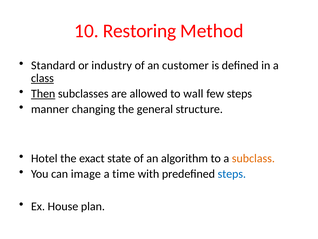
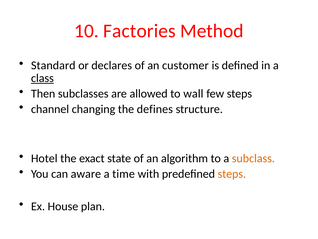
Restoring: Restoring -> Factories
industry: industry -> declares
Then underline: present -> none
manner: manner -> channel
general: general -> defines
image: image -> aware
steps at (232, 174) colour: blue -> orange
